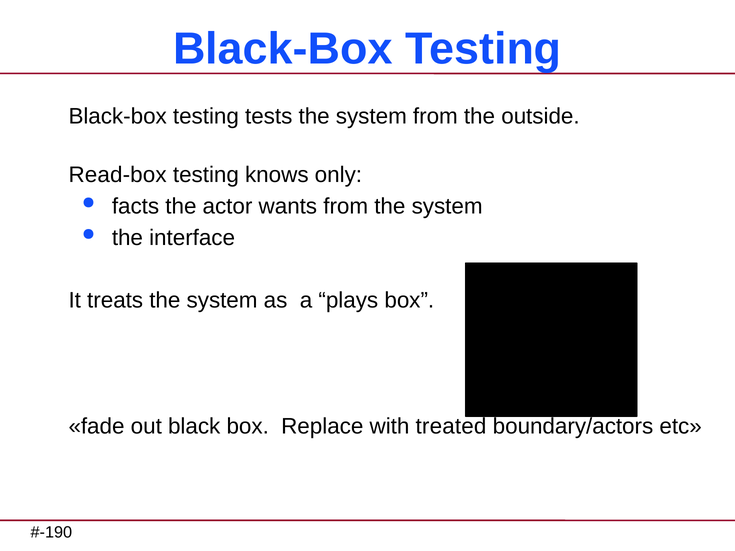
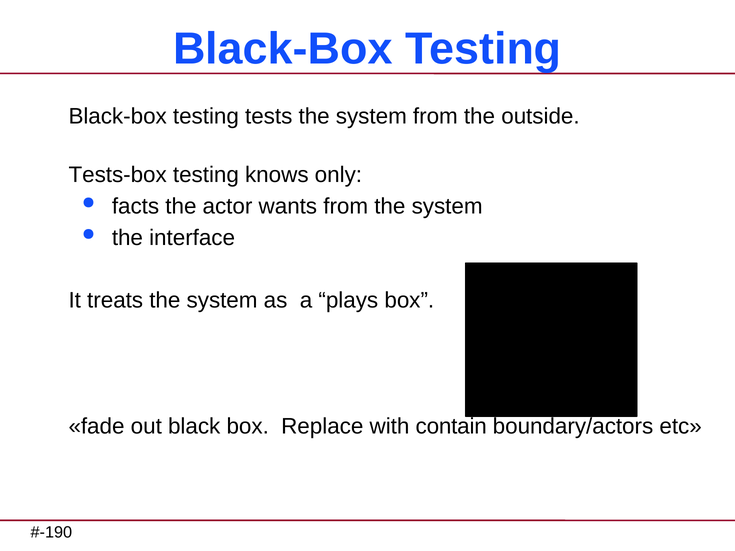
Read-box: Read-box -> Tests-box
treated: treated -> contain
